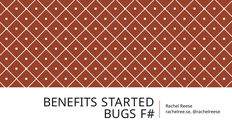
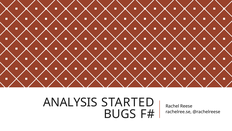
BENEFITS: BENEFITS -> ANALYSIS
